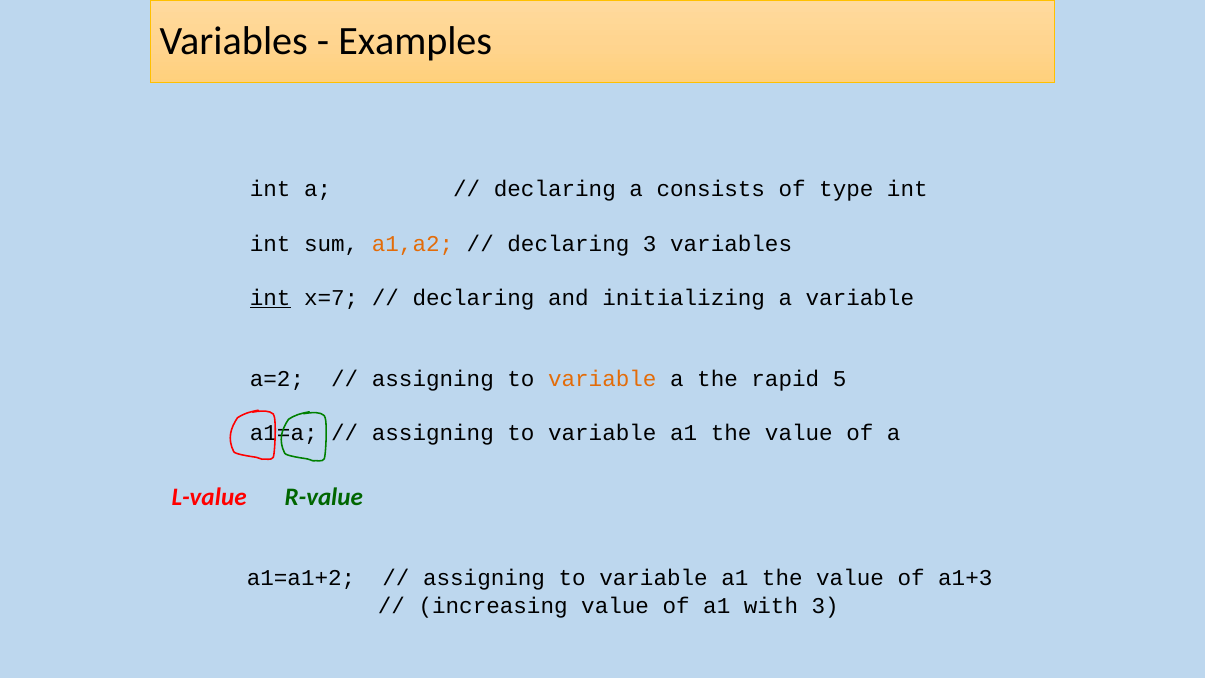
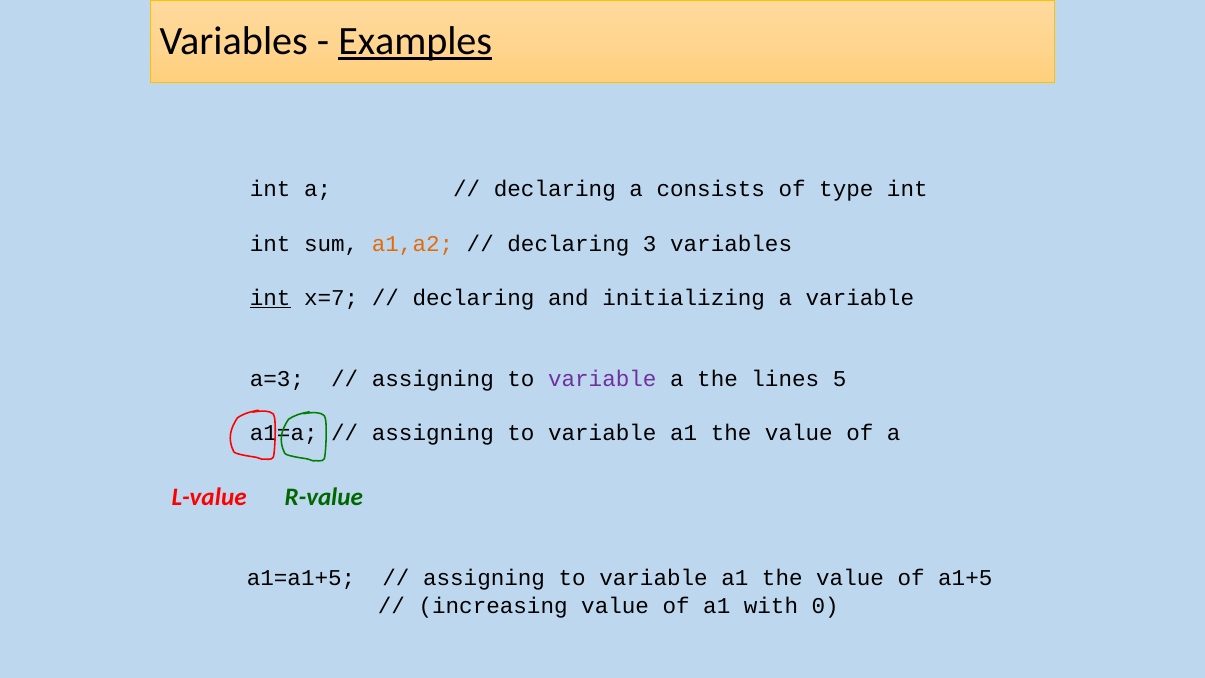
Examples underline: none -> present
a=2: a=2 -> a=3
variable at (602, 379) colour: orange -> purple
rapid: rapid -> lines
a1=a1+2: a1=a1+2 -> a1=a1+5
a1+3: a1+3 -> a1+5
with 3: 3 -> 0
